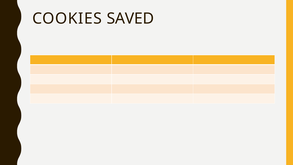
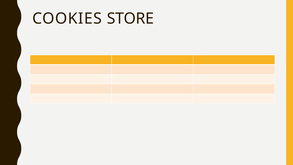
SAVED: SAVED -> STORE
